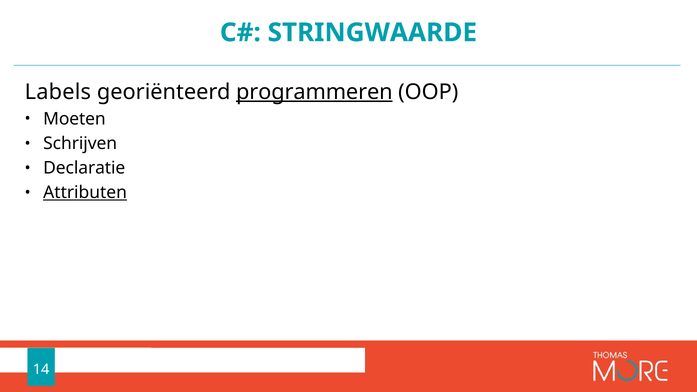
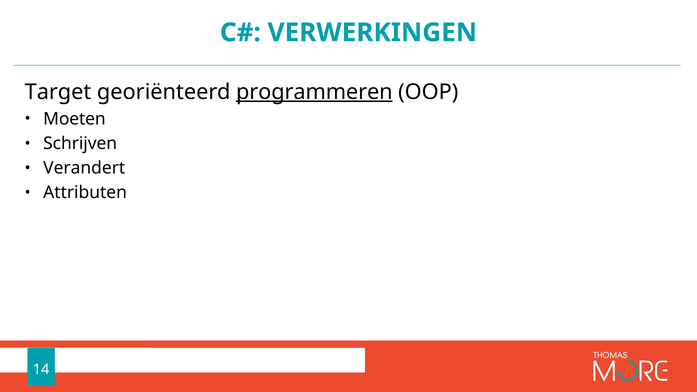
STRINGWAARDE: STRINGWAARDE -> VERWERKINGEN
Labels: Labels -> Target
Declaratie: Declaratie -> Verandert
Attributen underline: present -> none
